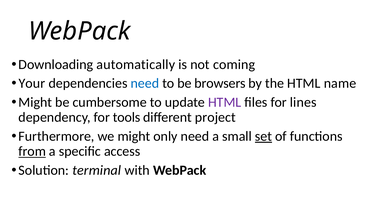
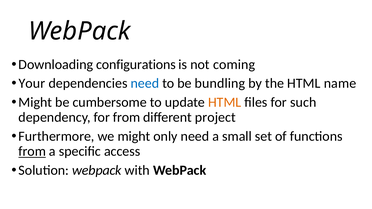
automatically: automatically -> configurations
browsers: browsers -> bundling
HTML at (225, 102) colour: purple -> orange
lines: lines -> such
for tools: tools -> from
set underline: present -> none
Solution terminal: terminal -> webpack
